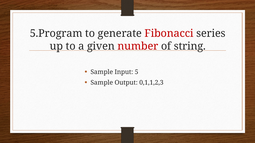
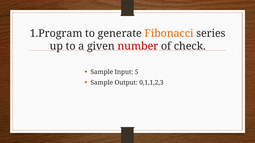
5.Program: 5.Program -> 1.Program
Fibonacci colour: red -> orange
string: string -> check
